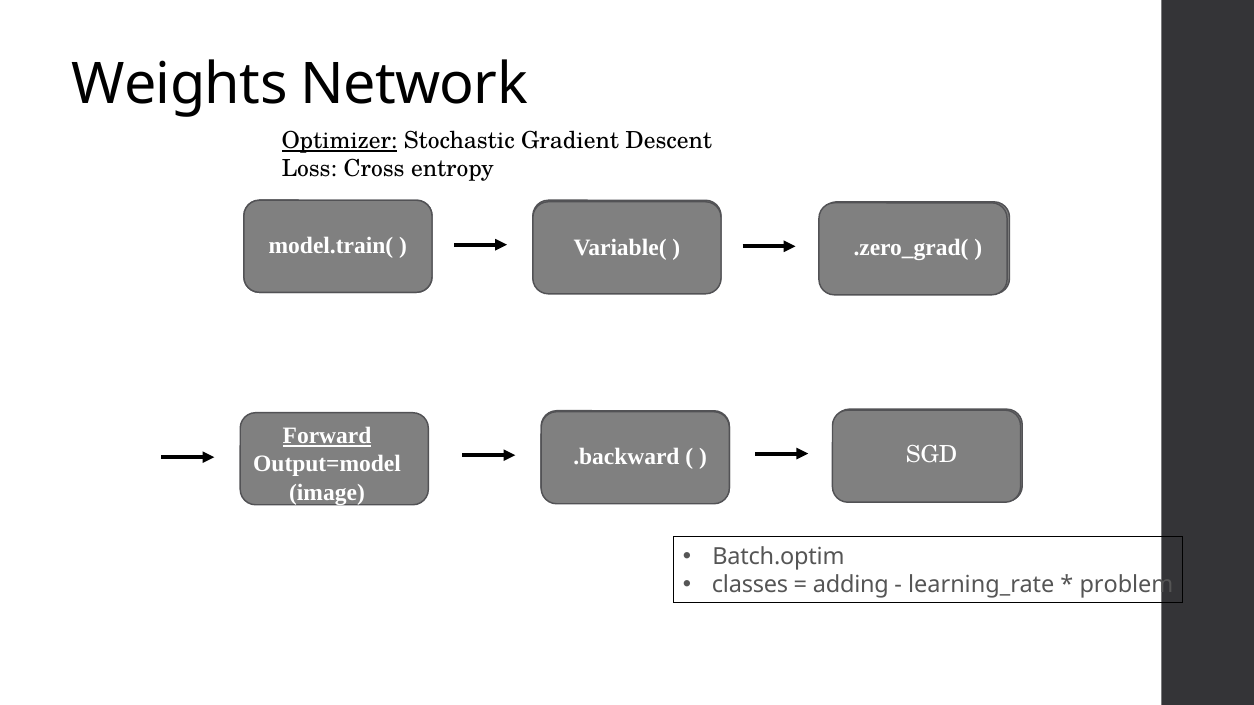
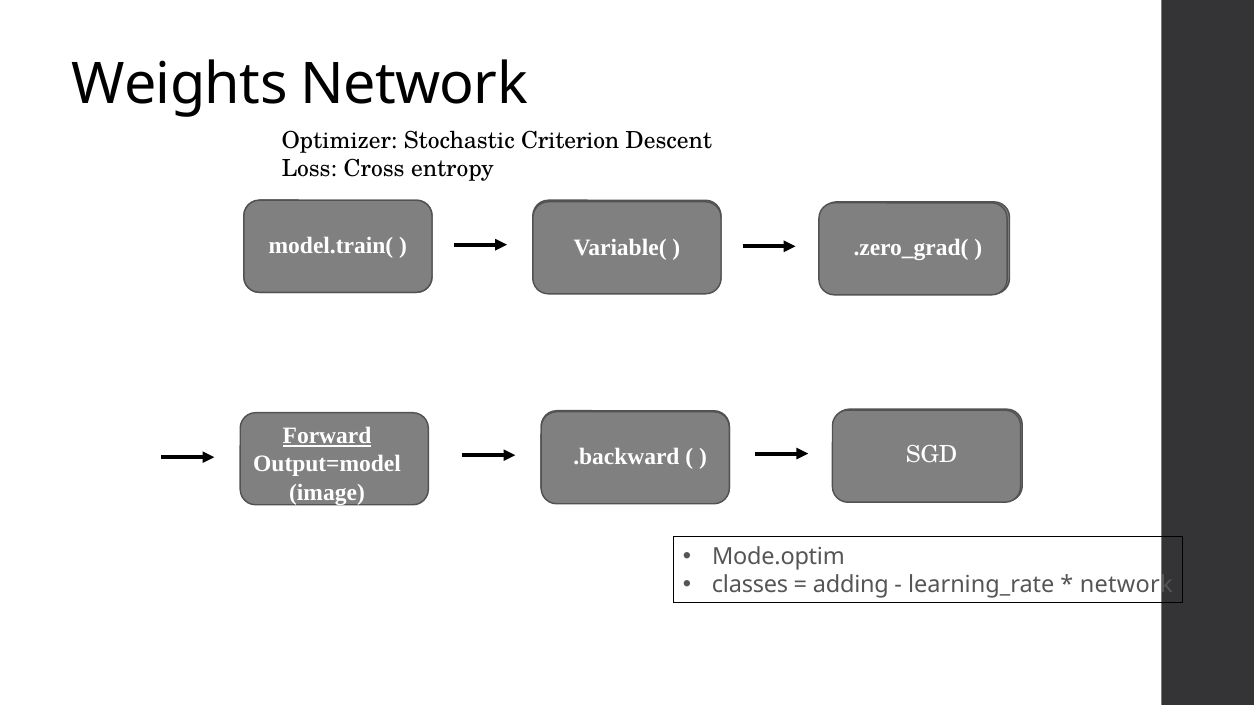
Optimizer underline: present -> none
Stochastic Gradient: Gradient -> Criterion
Batch.optim: Batch.optim -> Mode.optim
problem at (1126, 585): problem -> network
